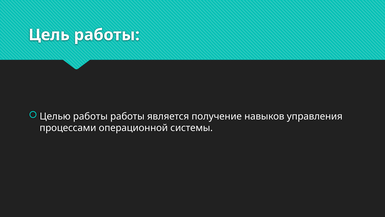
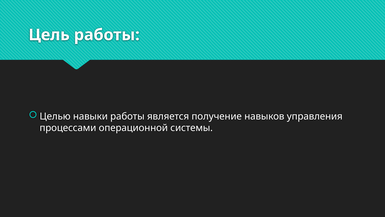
Целью работы: работы -> навыки
